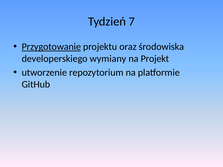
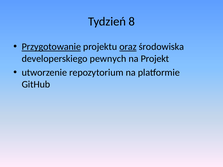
7: 7 -> 8
oraz underline: none -> present
wymiany: wymiany -> pewnych
